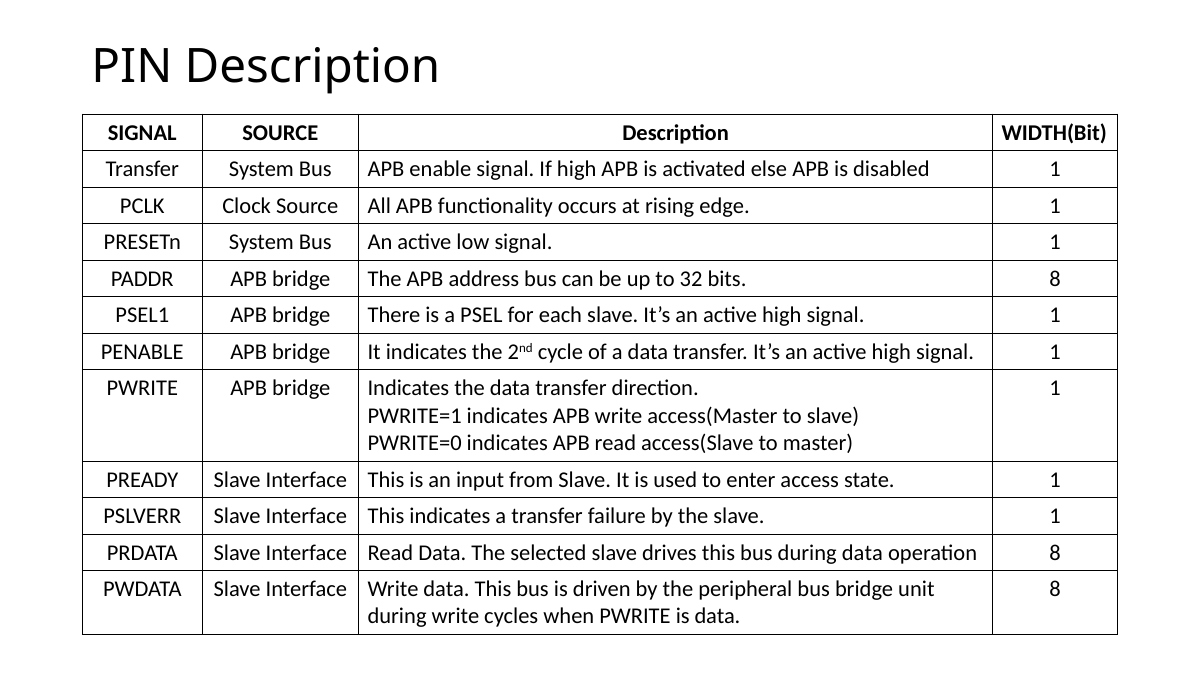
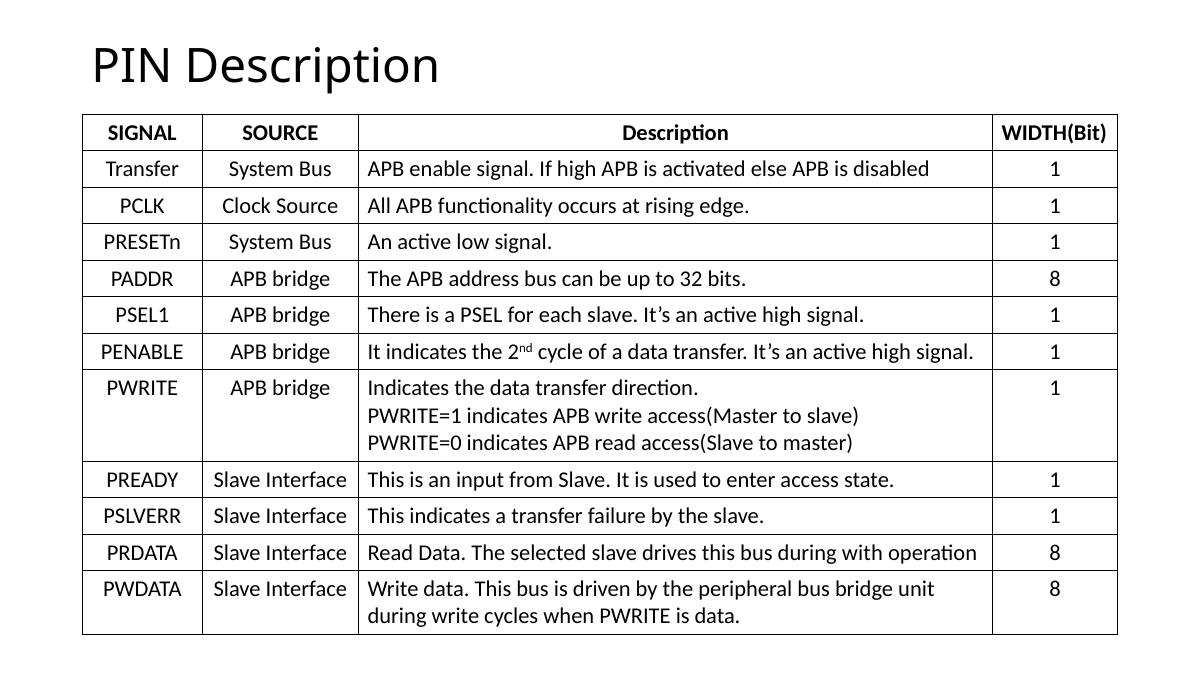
during data: data -> with
